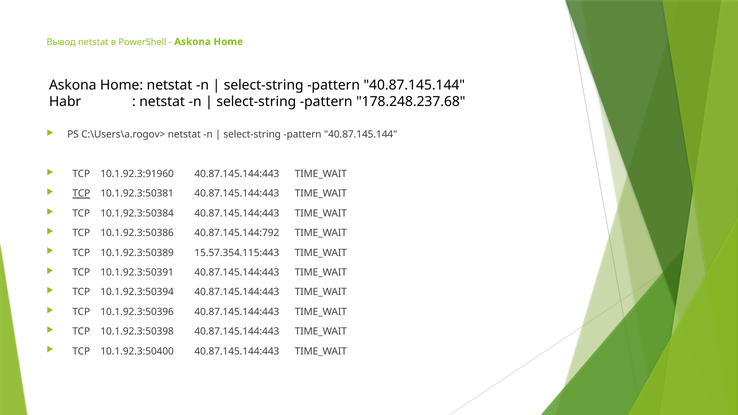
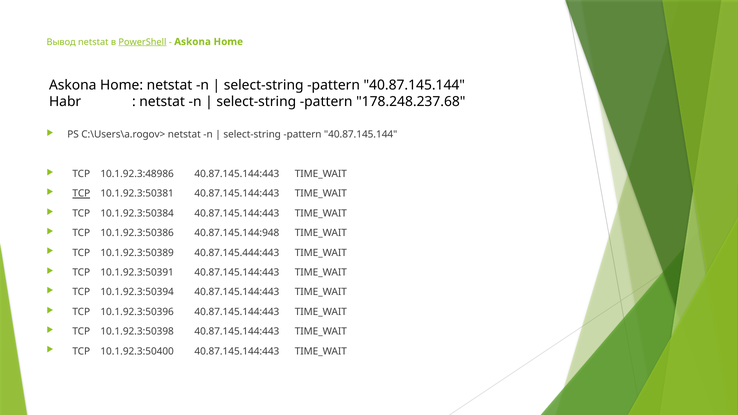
PowerShell underline: none -> present
10.1.92.3:91960: 10.1.92.3:91960 -> 10.1.92.3:48986
40.87.145.144:792: 40.87.145.144:792 -> 40.87.145.144:948
15.57.354.115:443: 15.57.354.115:443 -> 40.87.145.444:443
